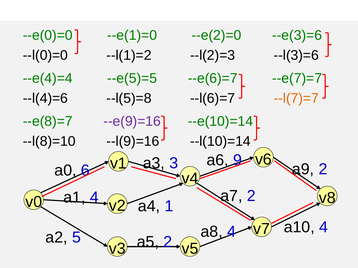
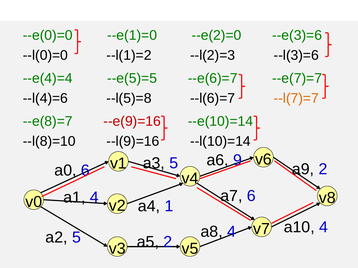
--e(9)=16 colour: purple -> red
a3 3: 3 -> 5
a7 2: 2 -> 6
